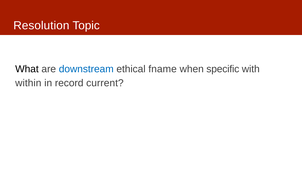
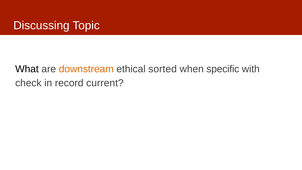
Resolution: Resolution -> Discussing
downstream colour: blue -> orange
fname: fname -> sorted
within: within -> check
